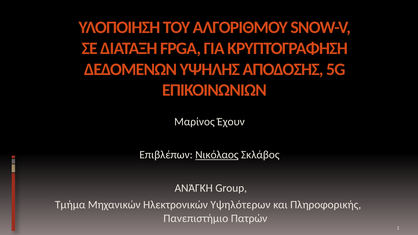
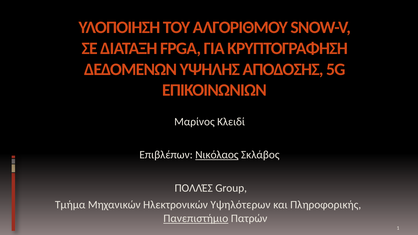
Έχουν: Έχουν -> Κλειδί
ΑΝΆΓΚΗ: ΑΝΆΓΚΗ -> ΠΟΛΛΈΣ
Πανεπιστήμιο underline: none -> present
